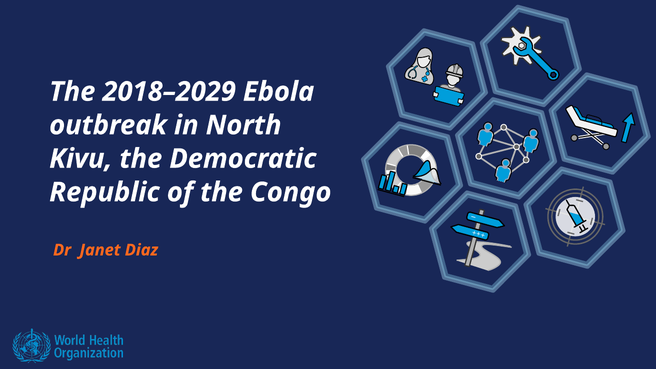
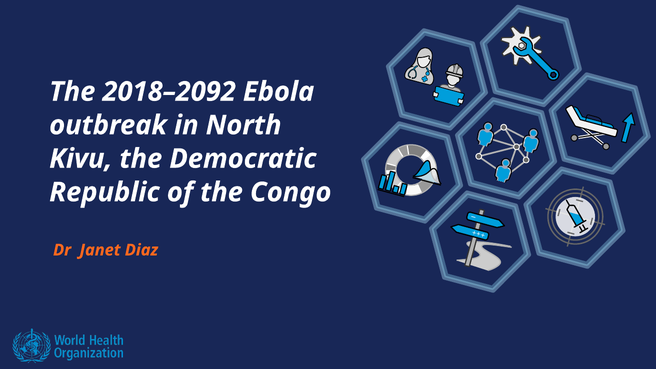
2018–2029: 2018–2029 -> 2018–2092
